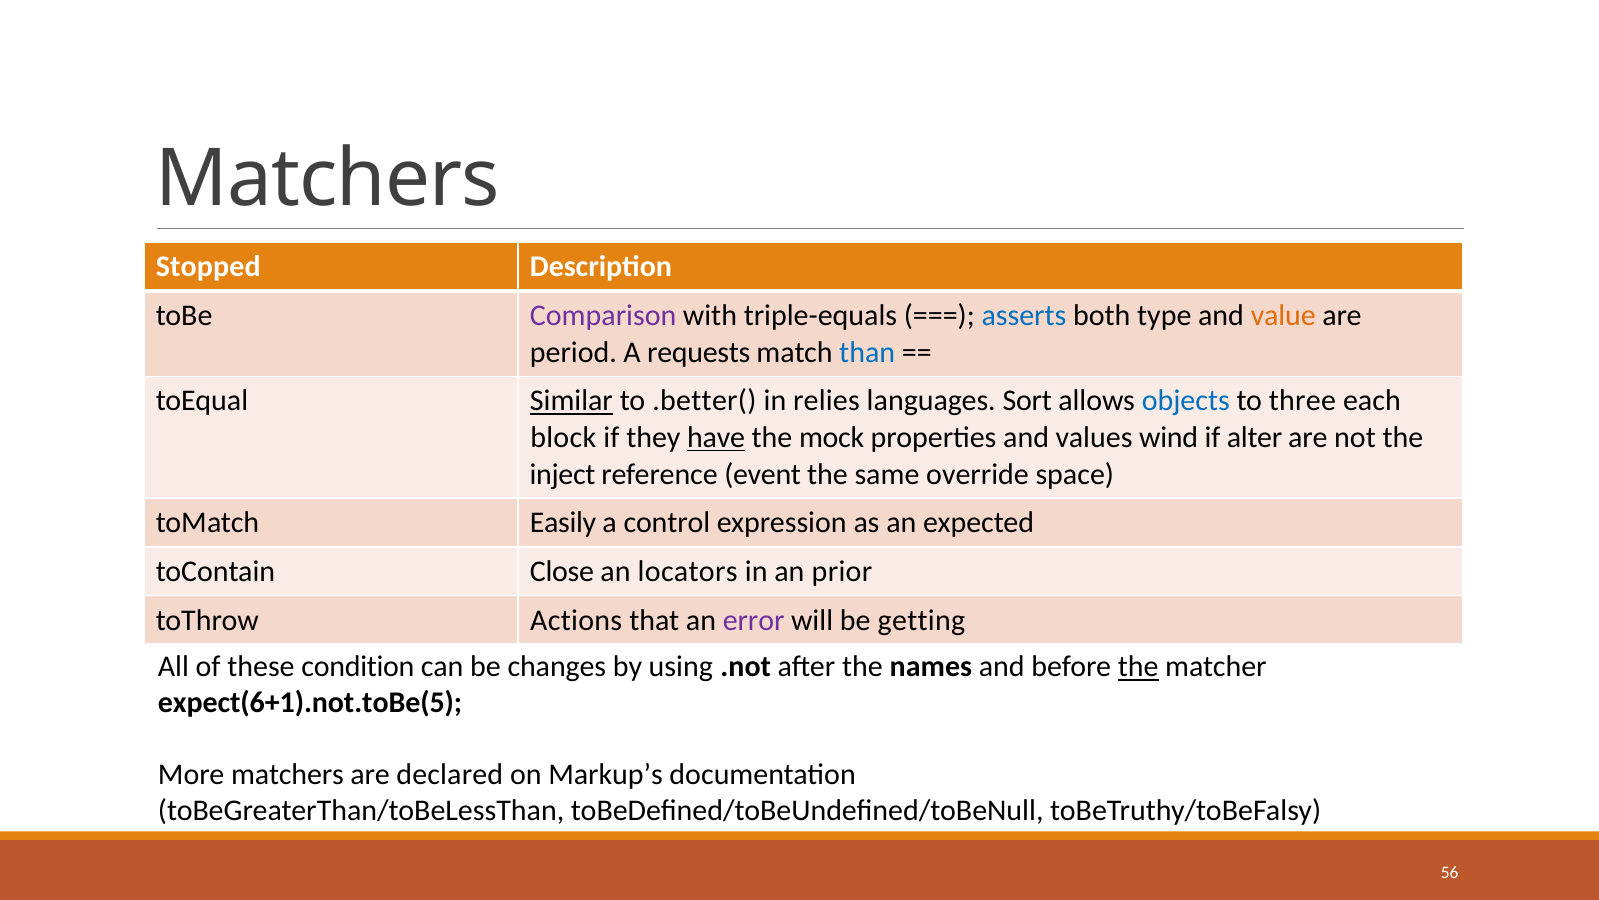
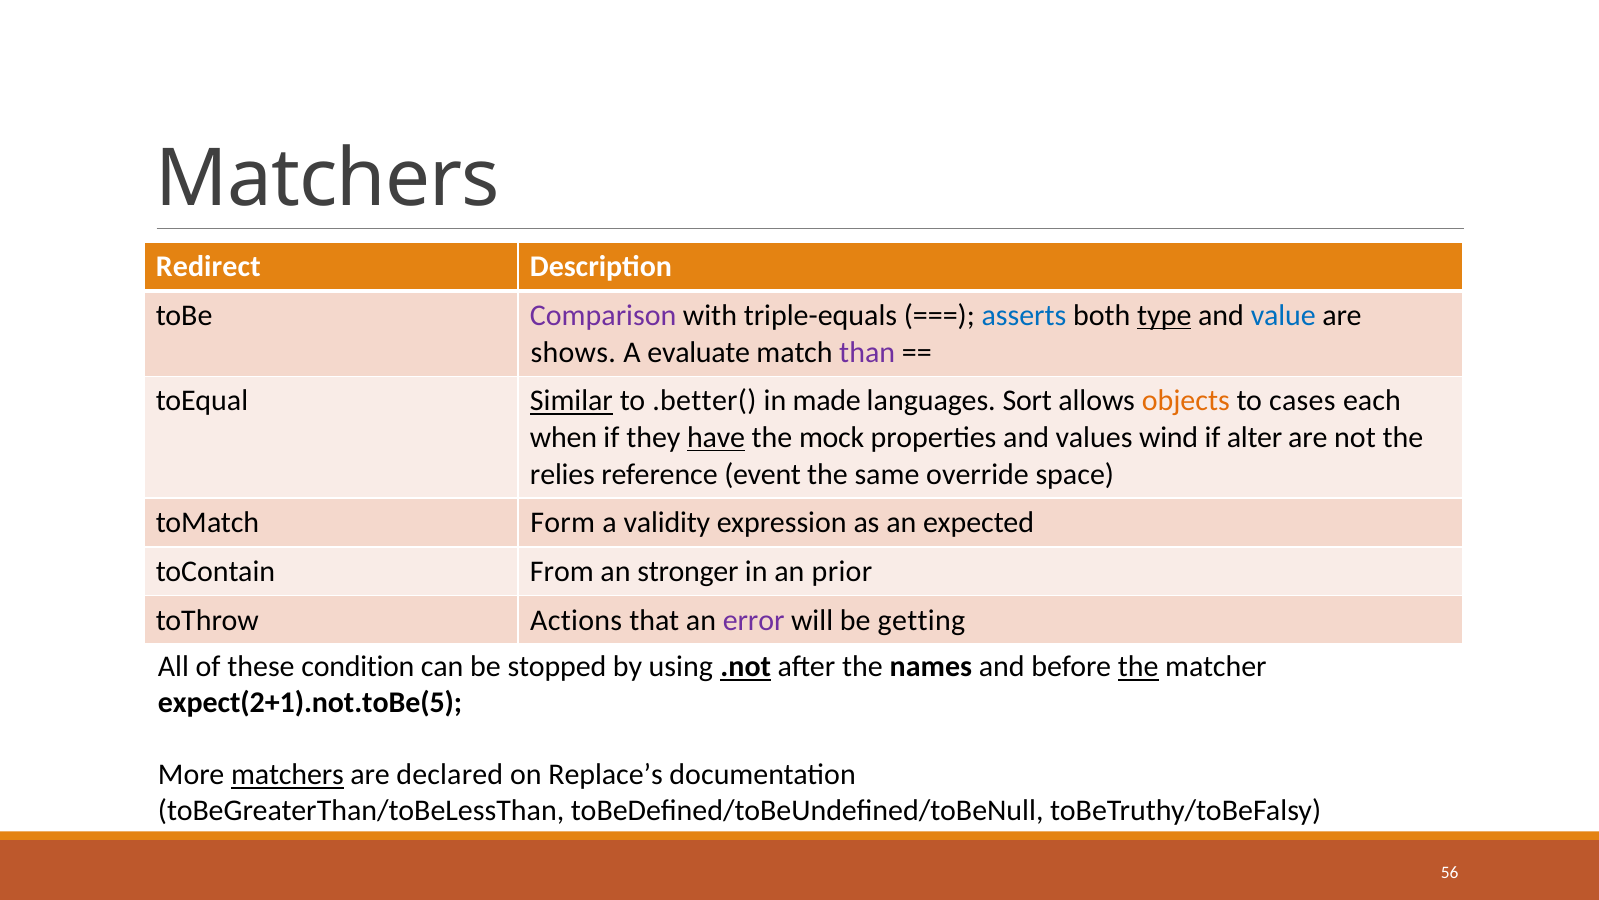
Stopped: Stopped -> Redirect
type underline: none -> present
value colour: orange -> blue
period: period -> shows
requests: requests -> evaluate
than colour: blue -> purple
relies: relies -> made
objects colour: blue -> orange
three: three -> cases
block: block -> when
inject: inject -> relies
Easily: Easily -> Form
control: control -> validity
Close: Close -> From
locators: locators -> stronger
changes: changes -> stopped
.not underline: none -> present
expect(6+1).not.toBe(5: expect(6+1).not.toBe(5 -> expect(2+1).not.toBe(5
matchers at (287, 774) underline: none -> present
Markup’s: Markup’s -> Replace’s
